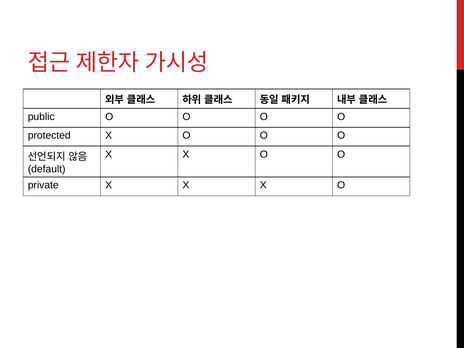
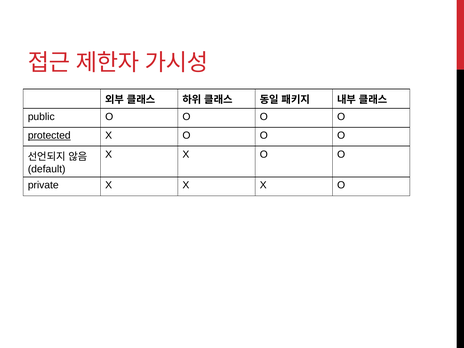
protected underline: none -> present
